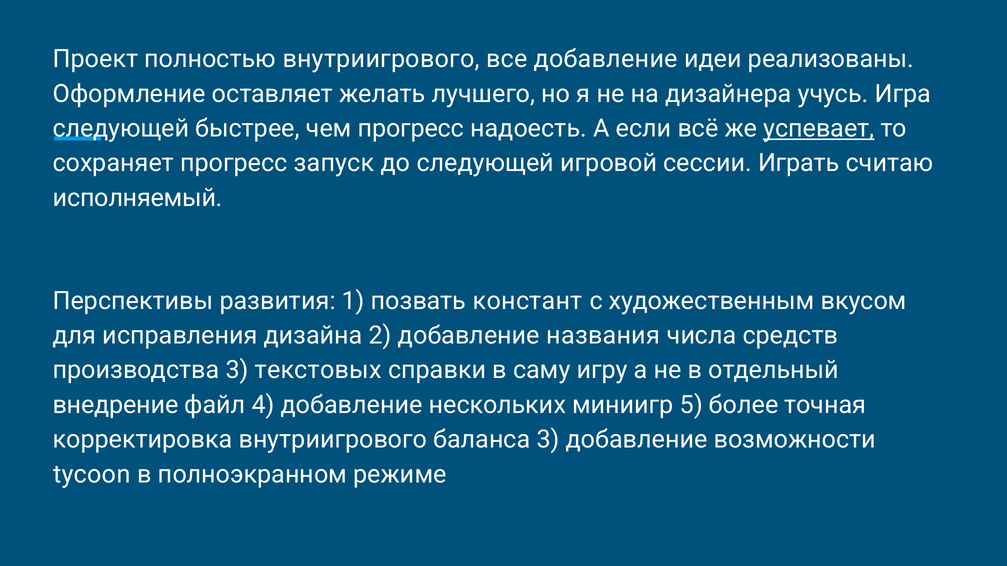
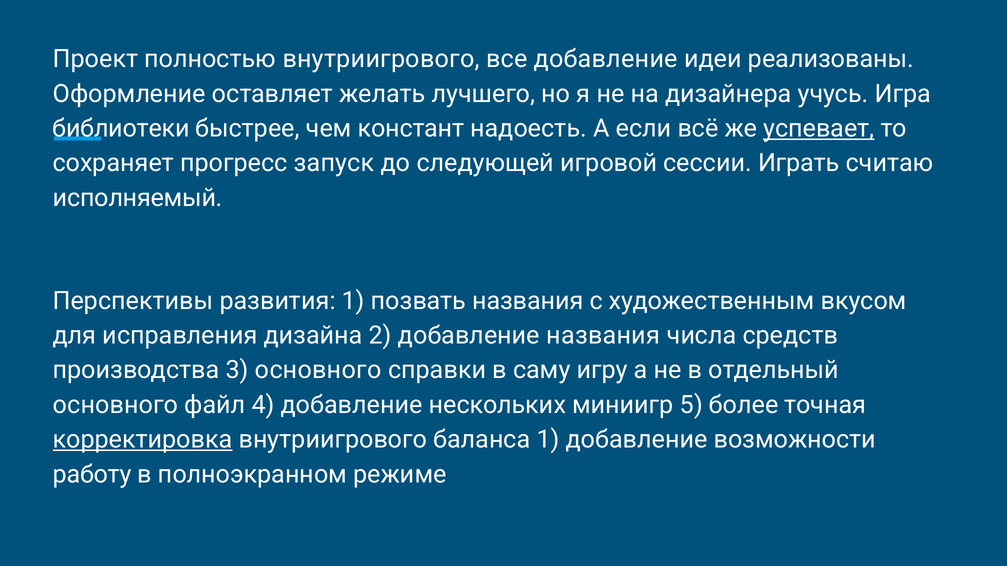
следующей at (121, 129): следующей -> библиотеки
чем прогресс: прогресс -> констант
позвать констант: констант -> названия
3 текстовых: текстовых -> основного
внедрение at (116, 405): внедрение -> основного
корректировка underline: none -> present
баланса 3: 3 -> 1
tycoon: tycoon -> работу
